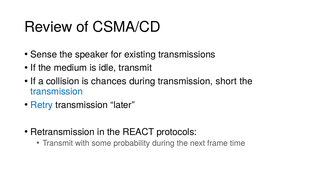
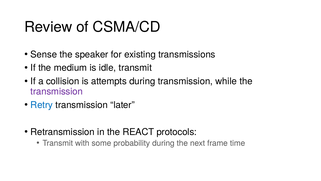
chances: chances -> attempts
short: short -> while
transmission at (57, 91) colour: blue -> purple
